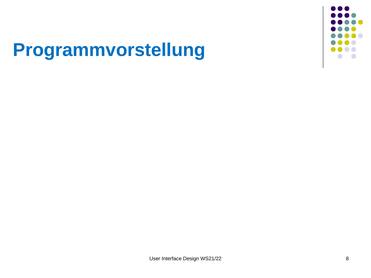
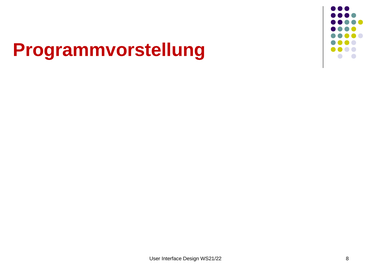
Programmvorstellung colour: blue -> red
